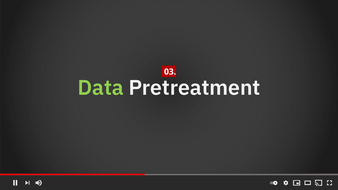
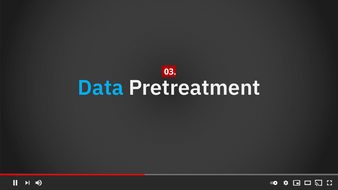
Data colour: light green -> light blue
